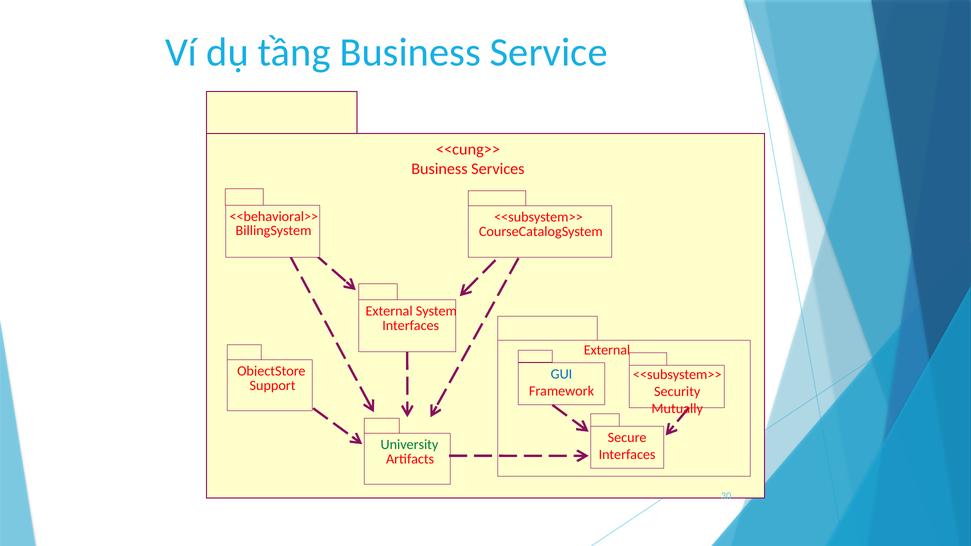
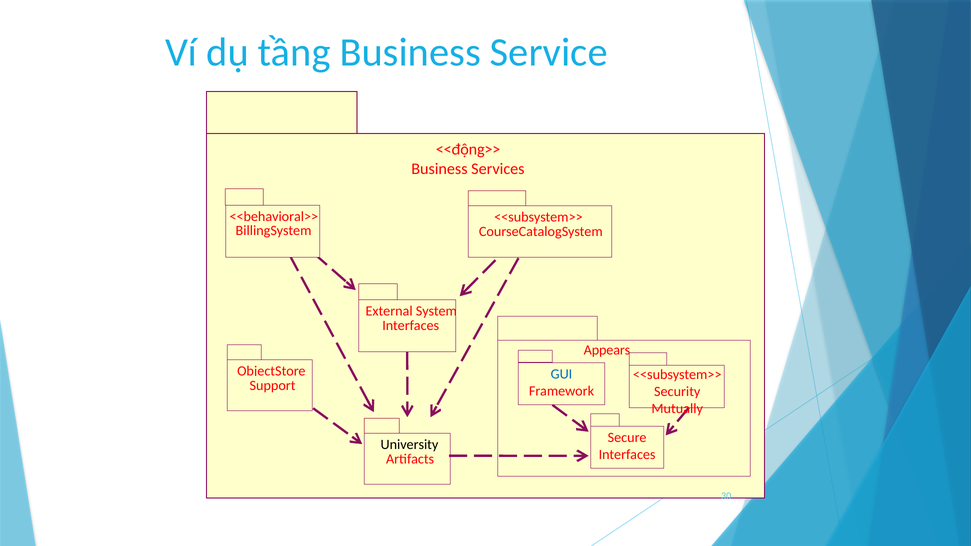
<<cung>>: <<cung>> -> <<động>>
External at (607, 350): External -> Appears
University colour: green -> black
